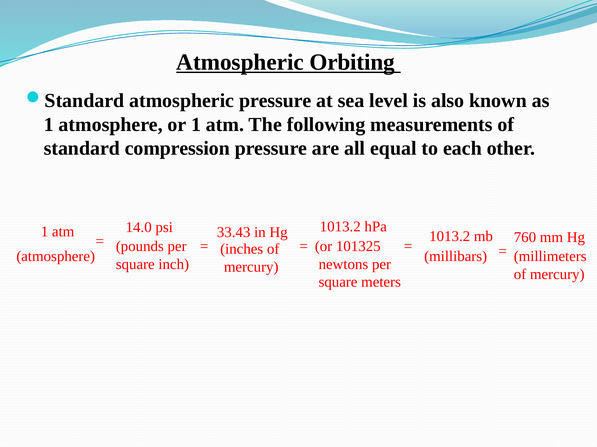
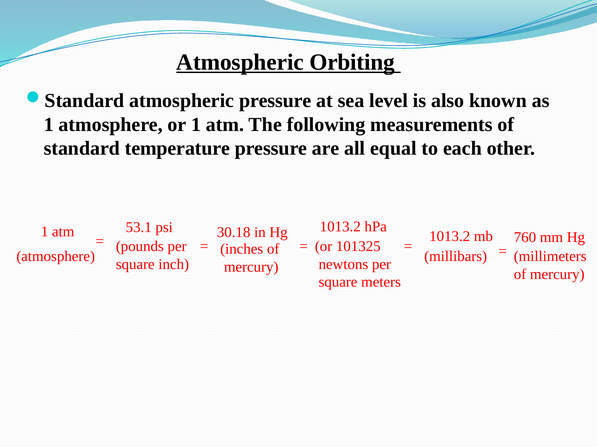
compression: compression -> temperature
14.0: 14.0 -> 53.1
33.43: 33.43 -> 30.18
